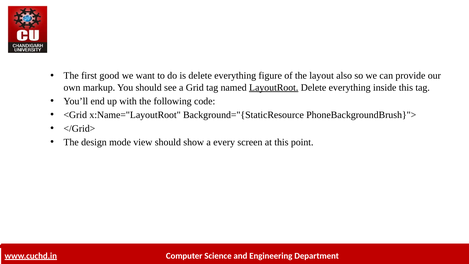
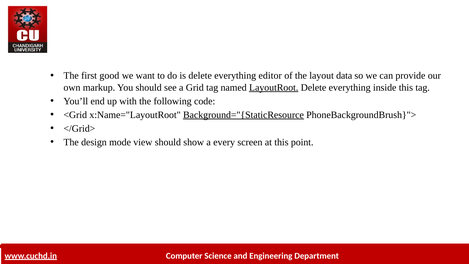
figure: figure -> editor
also: also -> data
Background="{StaticResource underline: none -> present
